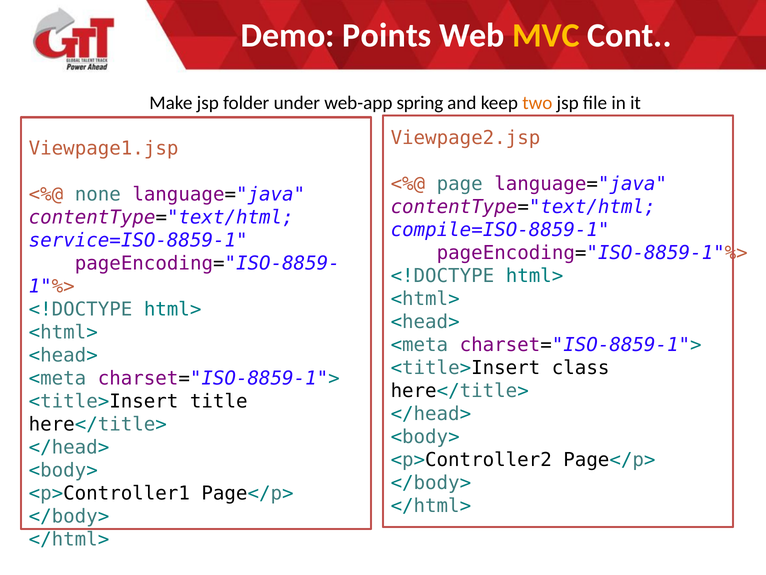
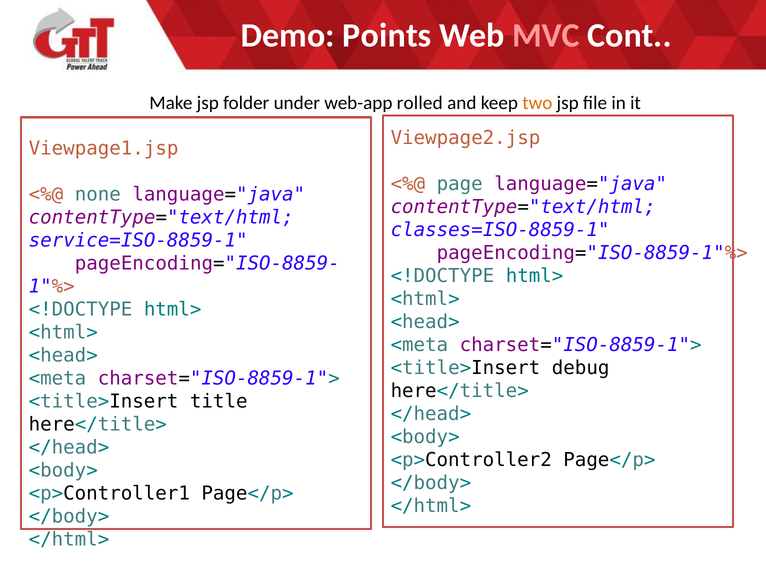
MVC colour: yellow -> pink
spring: spring -> rolled
compile=ISO-8859-1: compile=ISO-8859-1 -> classes=ISO-8859-1
class: class -> debug
